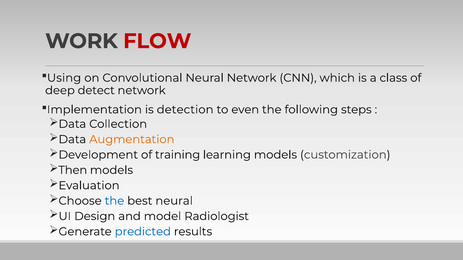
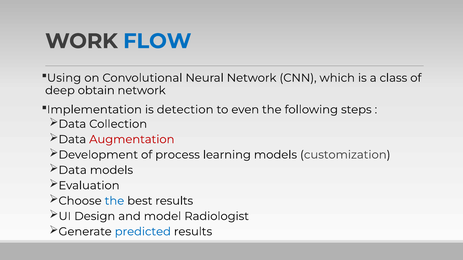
FLOW colour: red -> blue
detect: detect -> obtain
Augmentation colour: orange -> red
training: training -> process
Then at (73, 170): Then -> Data
best neural: neural -> results
